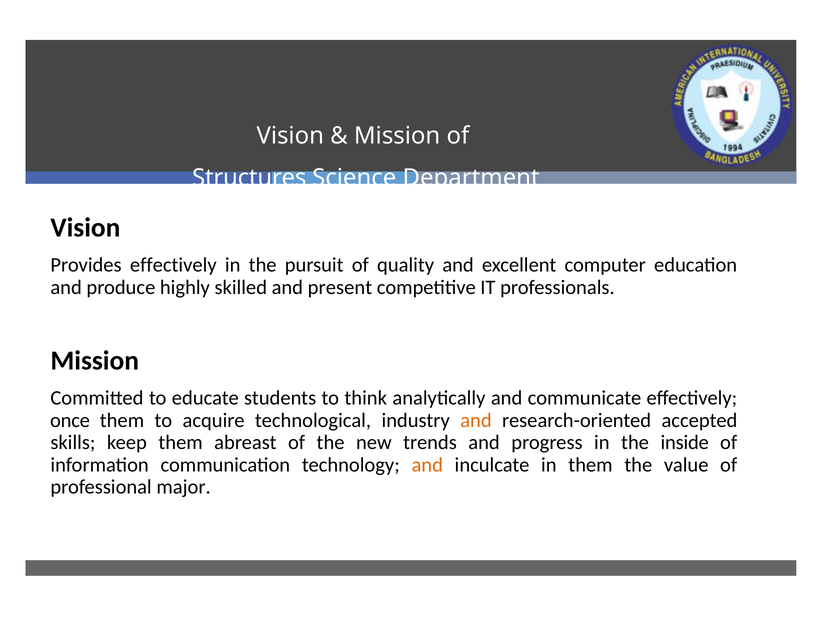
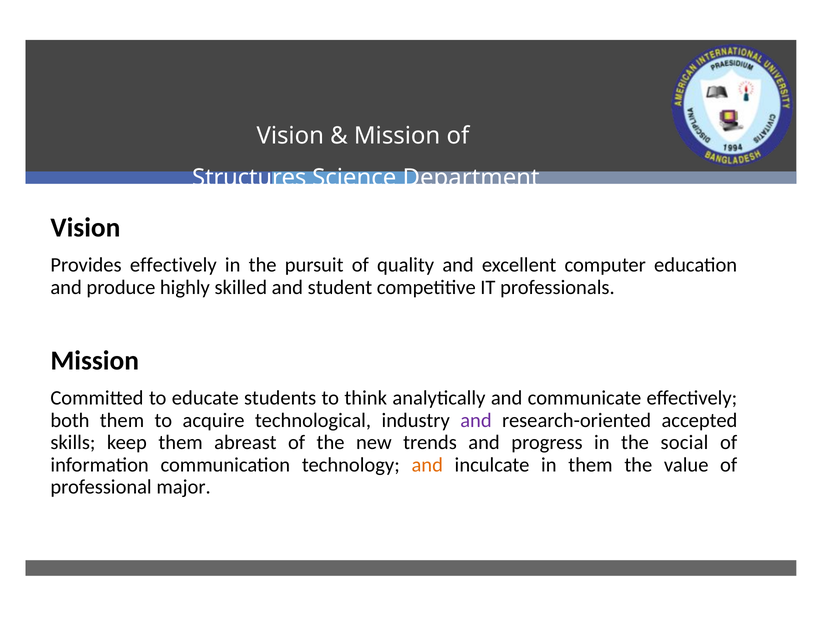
present: present -> student
once: once -> both
and at (476, 420) colour: orange -> purple
inside: inside -> social
